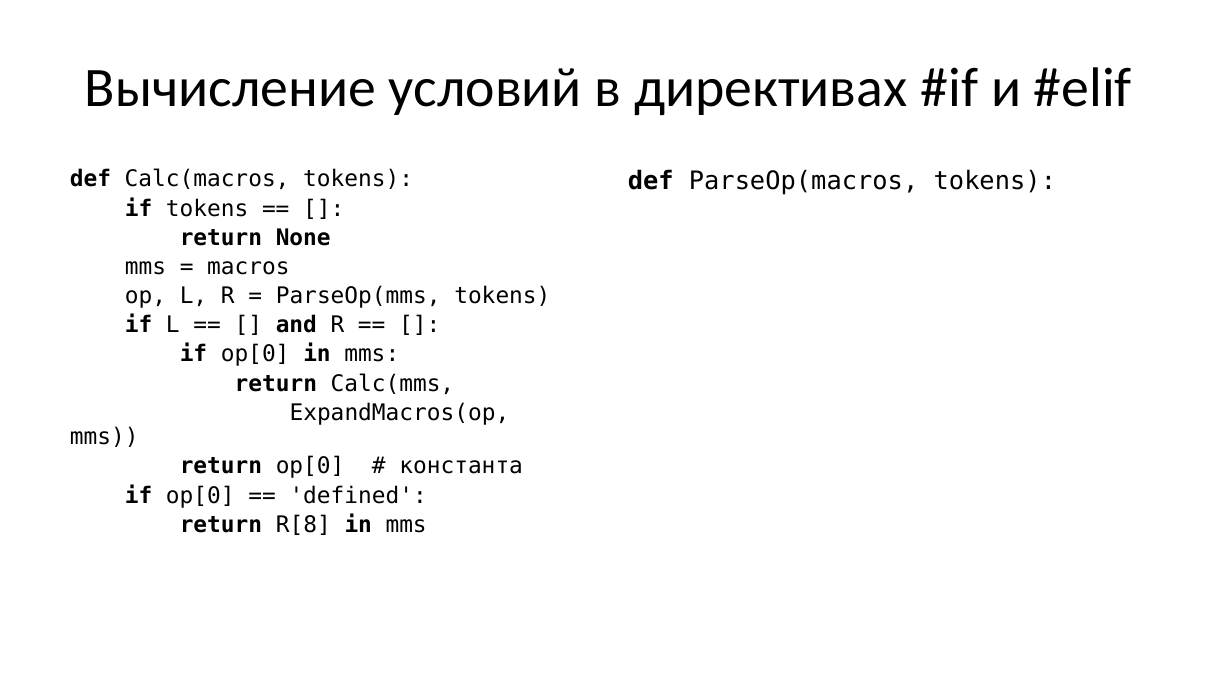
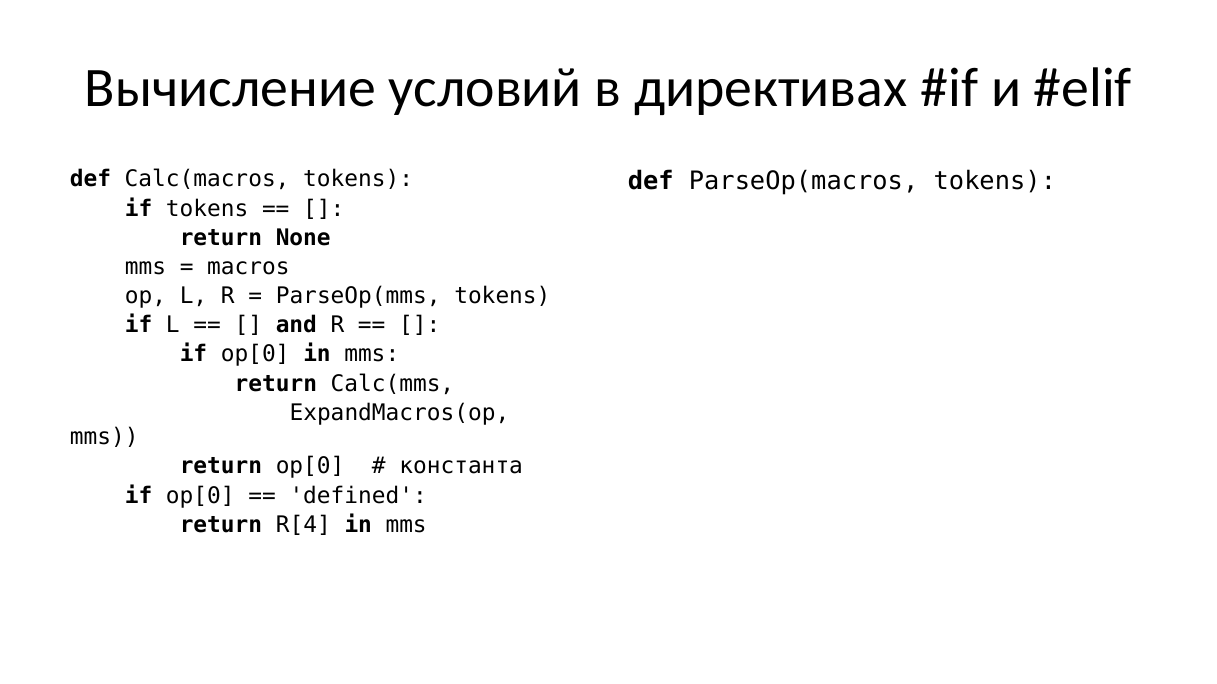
R[8: R[8 -> R[4
